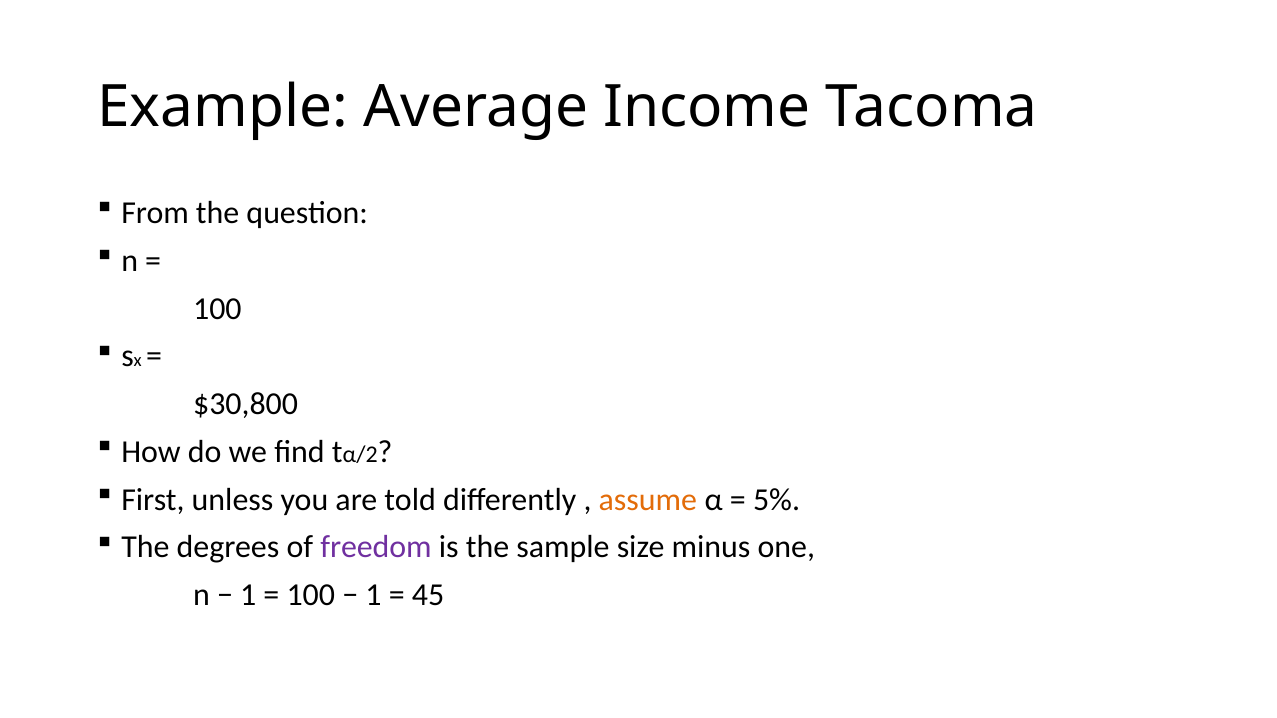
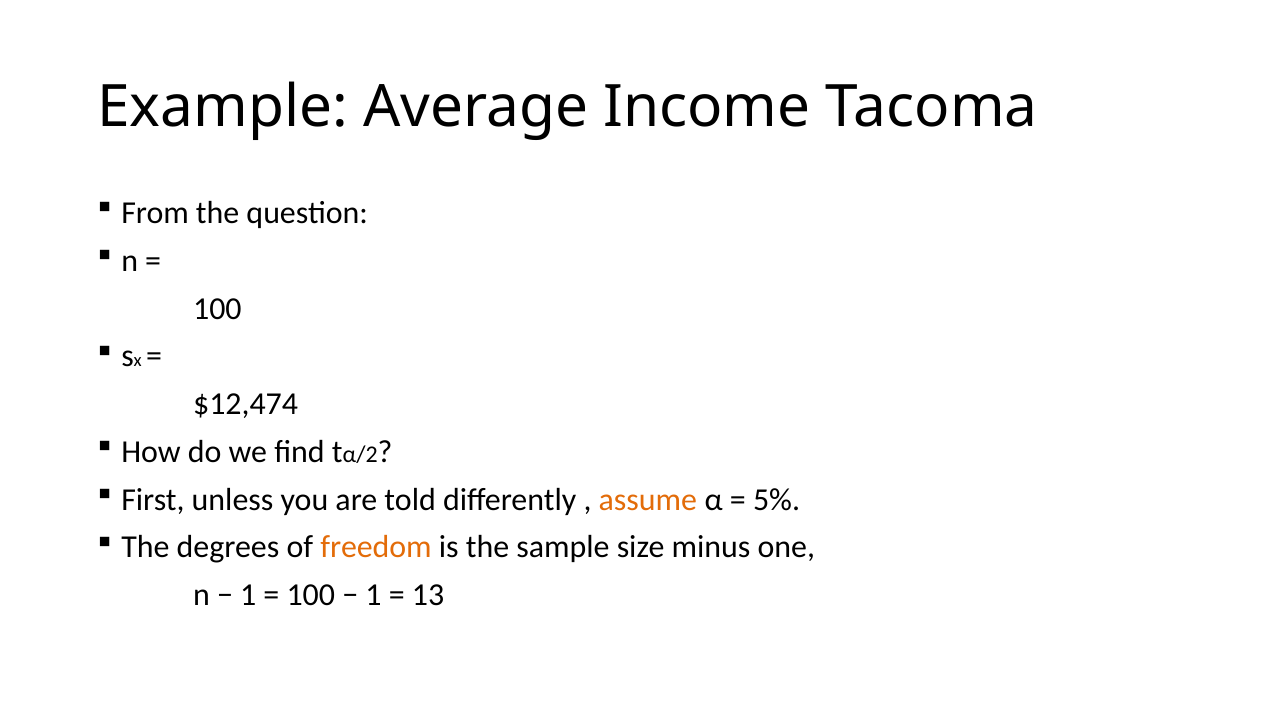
$30,800: $30,800 -> $12,474
freedom colour: purple -> orange
45: 45 -> 13
